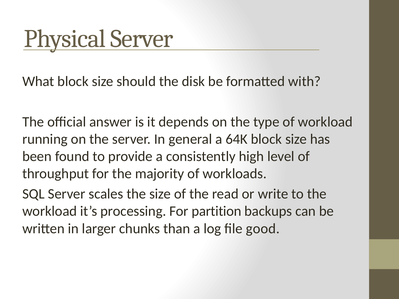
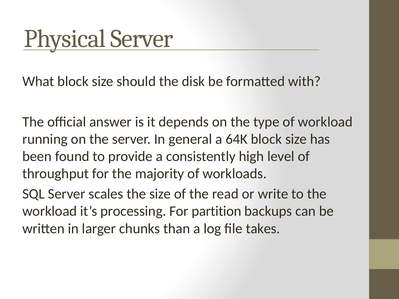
good: good -> takes
